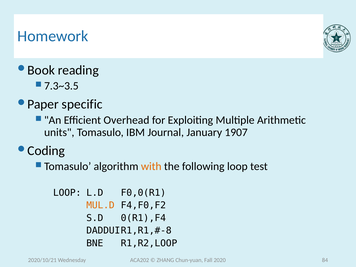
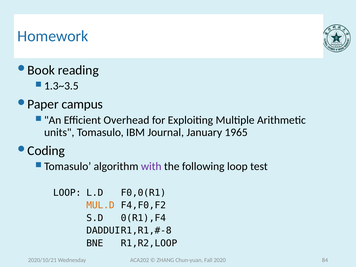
7.3~3.5: 7.3~3.5 -> 1.3~3.5
specific: specific -> campus
1907: 1907 -> 1965
with colour: orange -> purple
